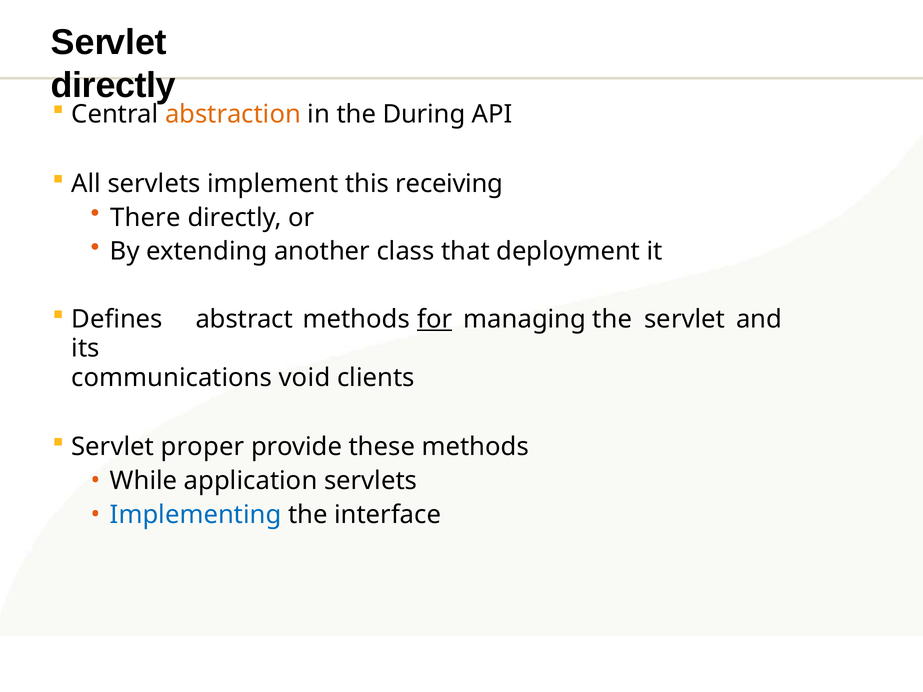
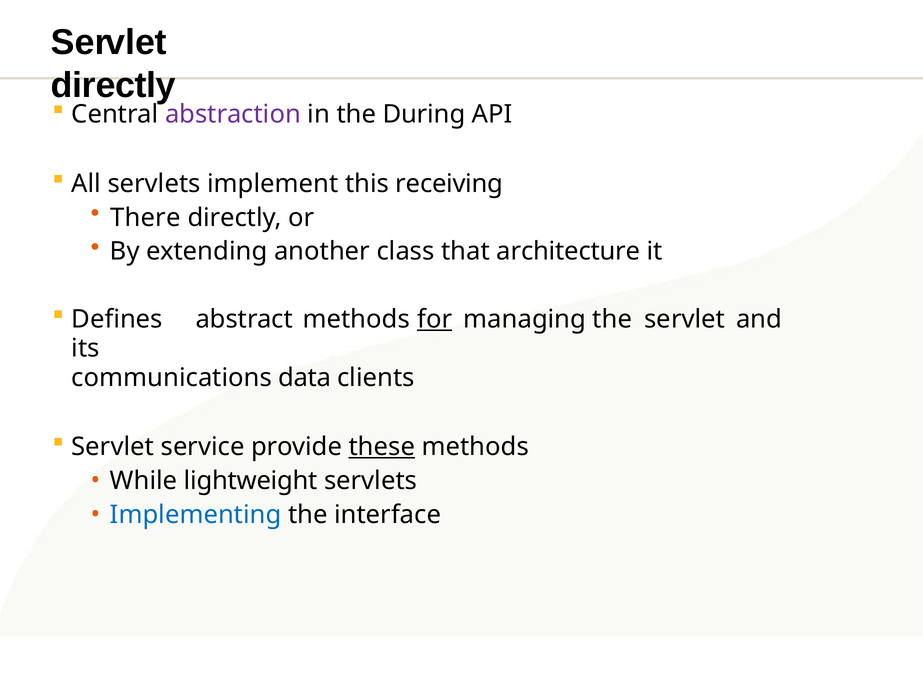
abstraction colour: orange -> purple
deployment: deployment -> architecture
void: void -> data
proper: proper -> service
these underline: none -> present
application: application -> lightweight
